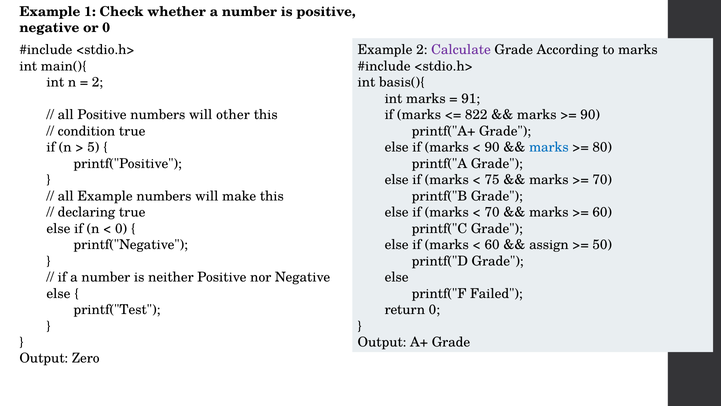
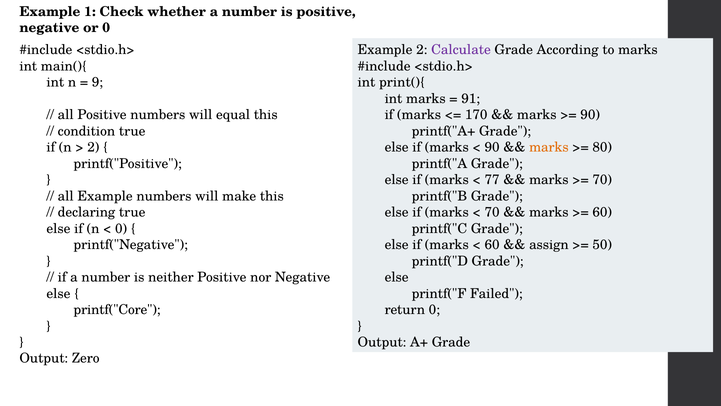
2 at (97, 82): 2 -> 9
basis(){: basis(){ -> print(){
other: other -> equal
822: 822 -> 170
5 at (93, 147): 5 -> 2
marks at (549, 147) colour: blue -> orange
75: 75 -> 77
printf("Test: printf("Test -> printf("Core
